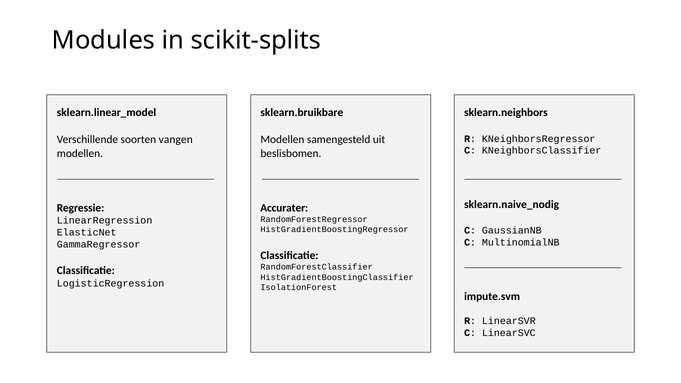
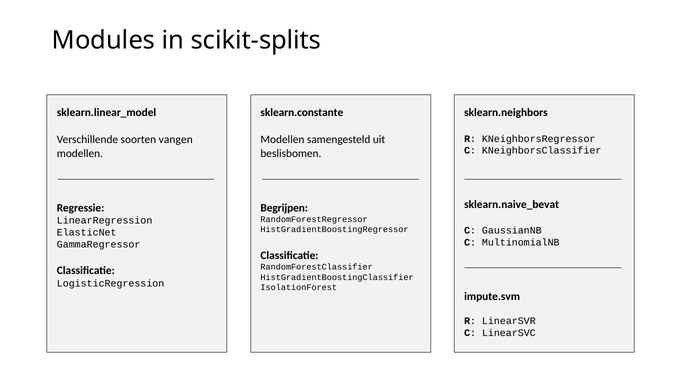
sklearn.bruikbare: sklearn.bruikbare -> sklearn.constante
sklearn.naive_nodig: sklearn.naive_nodig -> sklearn.naive_bevat
Accurater: Accurater -> Begrijpen
